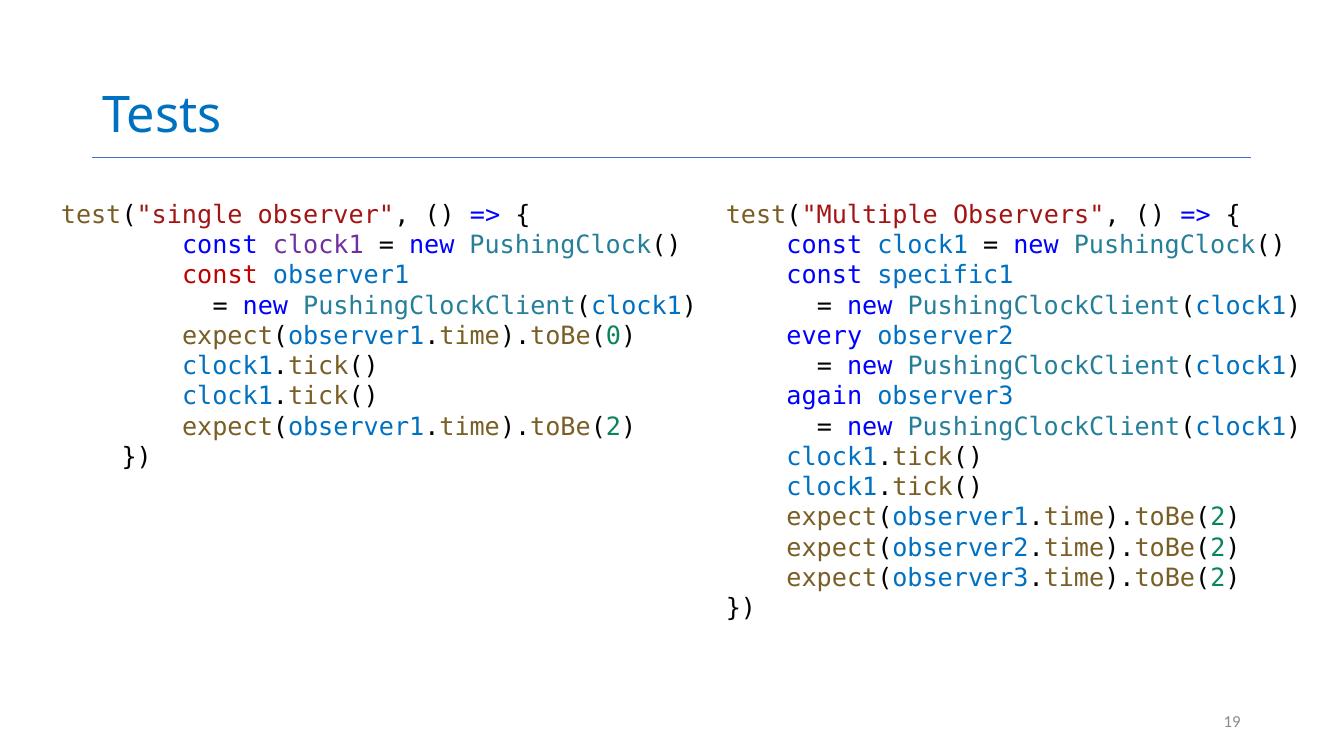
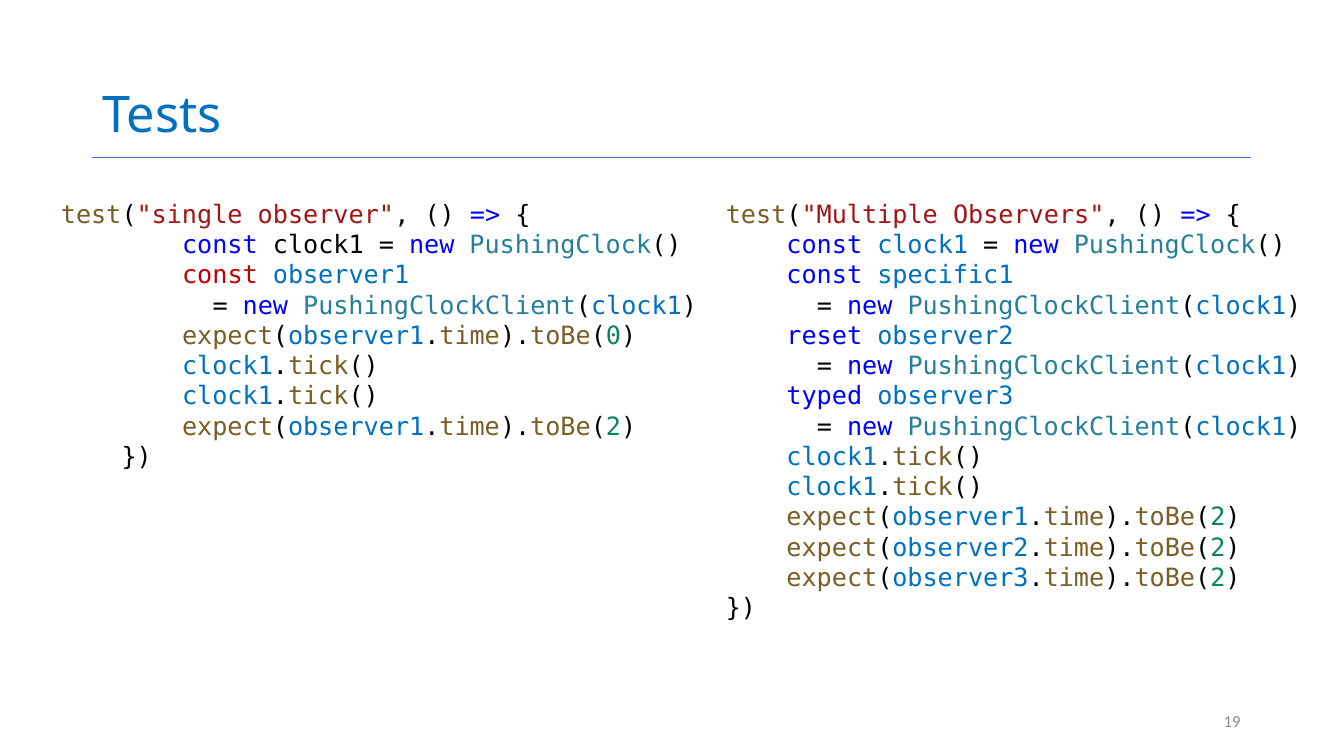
clock1 at (318, 245) colour: purple -> black
every: every -> reset
again: again -> typed
